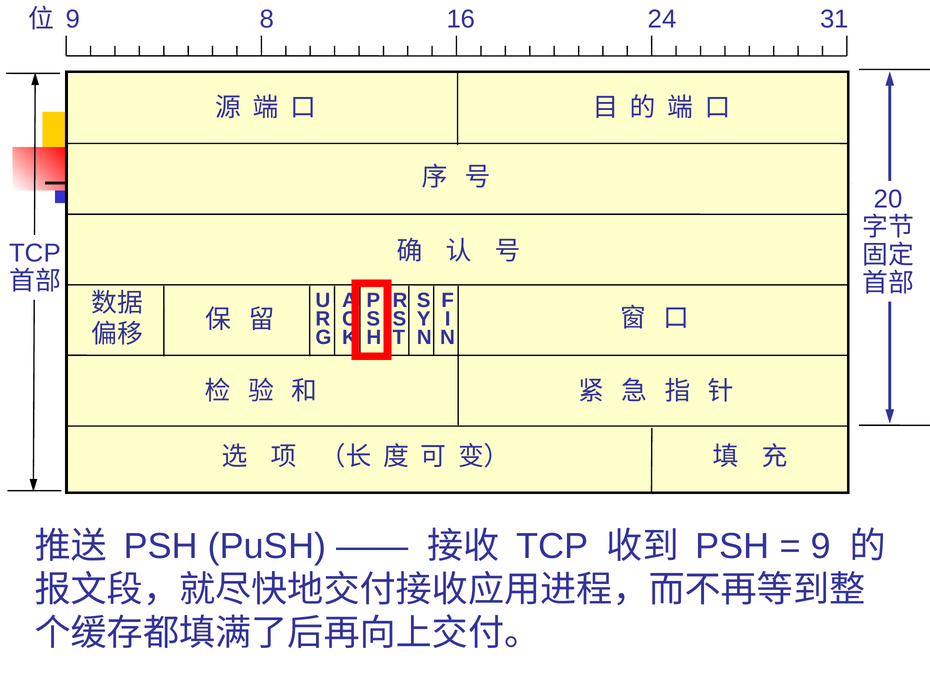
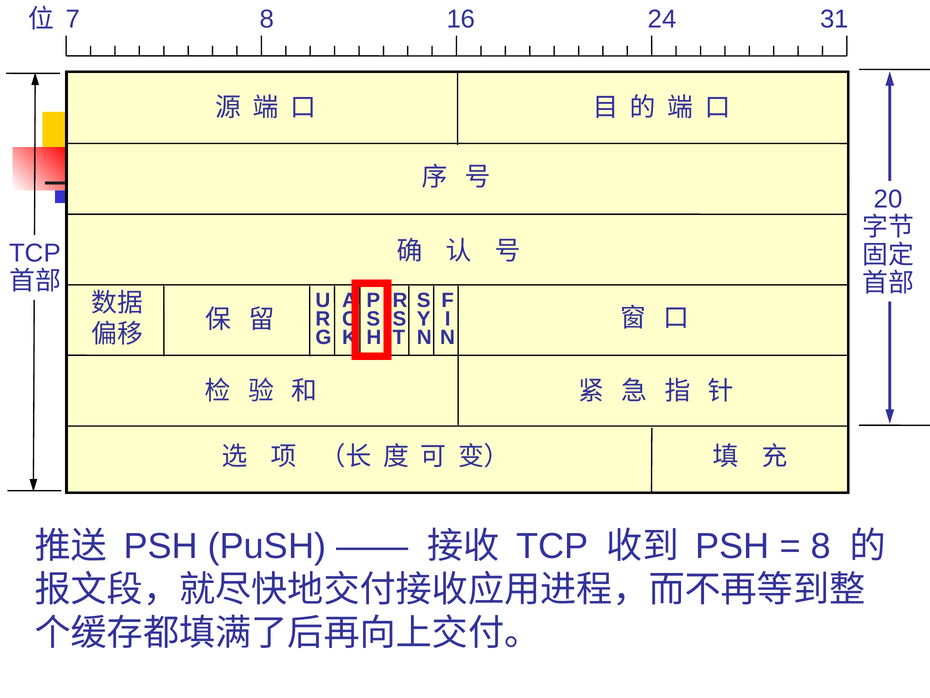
9 at (73, 19): 9 -> 7
9 at (821, 546): 9 -> 8
